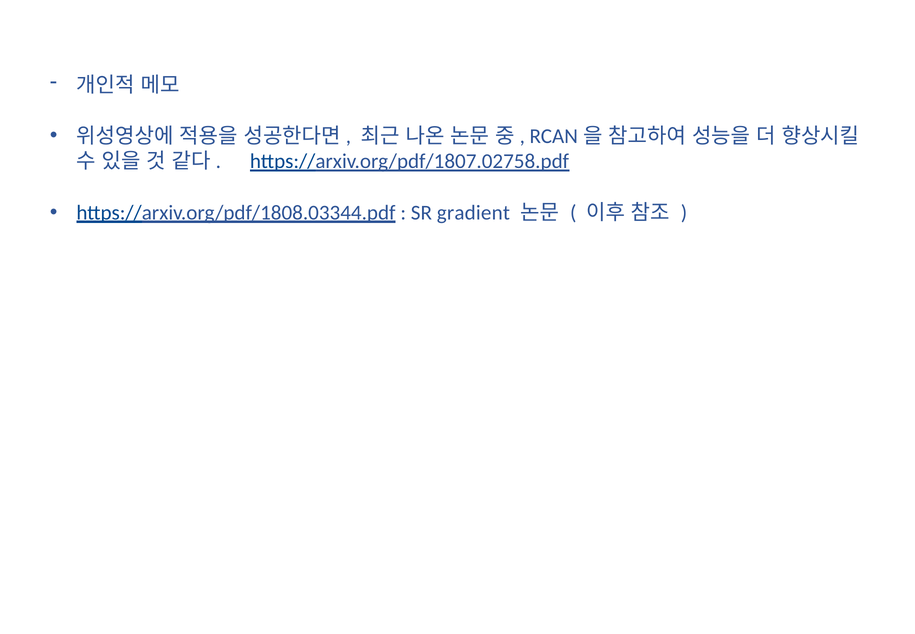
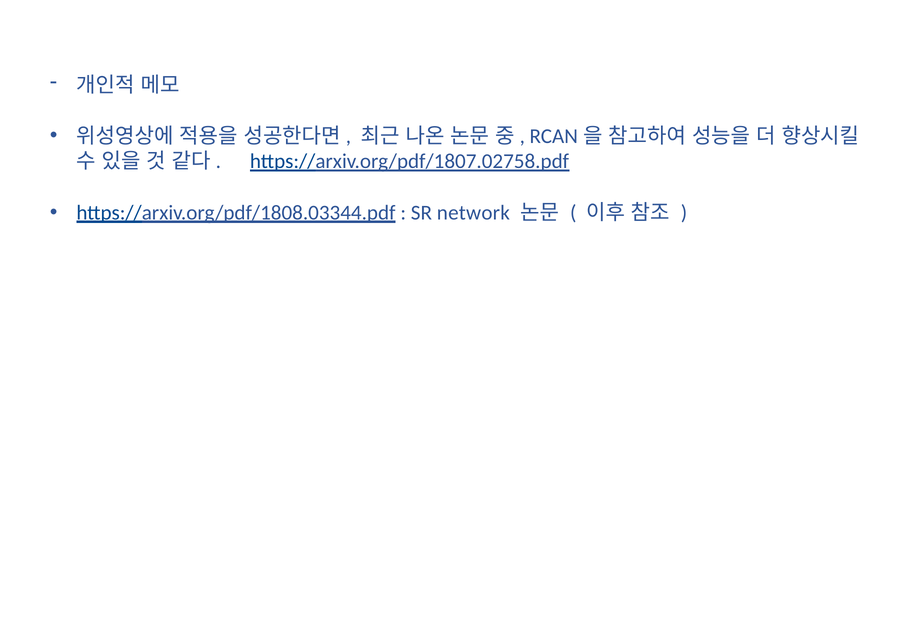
gradient: gradient -> network
